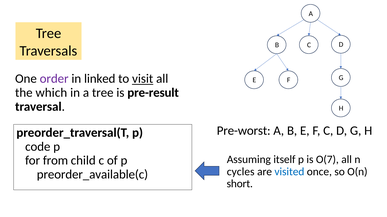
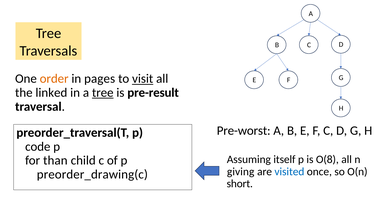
order colour: purple -> orange
linked: linked -> pages
which: which -> linked
tree at (103, 93) underline: none -> present
O(7: O(7 -> O(8
from: from -> than
cycles: cycles -> giving
preorder_available(c: preorder_available(c -> preorder_drawing(c
